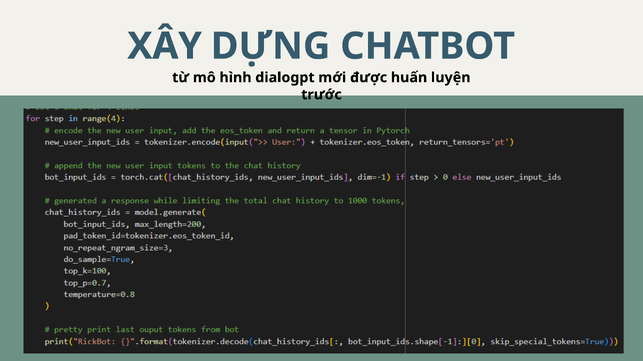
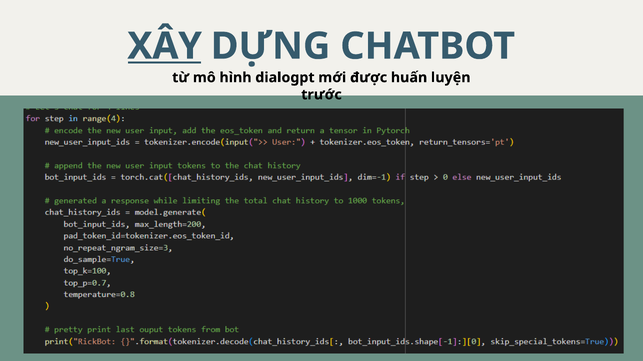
XÂY underline: none -> present
